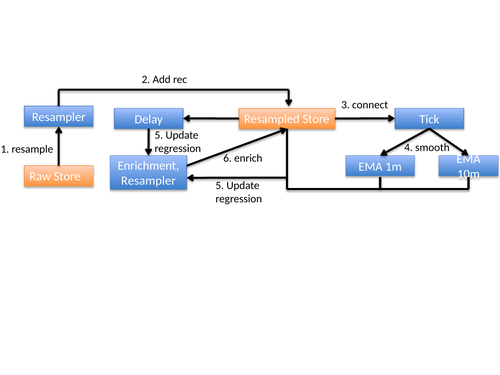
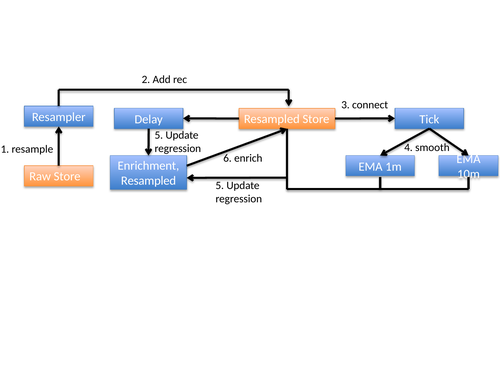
Resampler at (148, 181): Resampler -> Resampled
